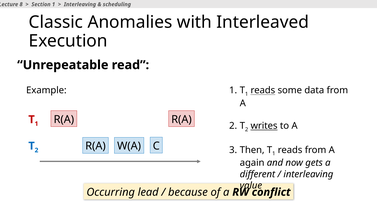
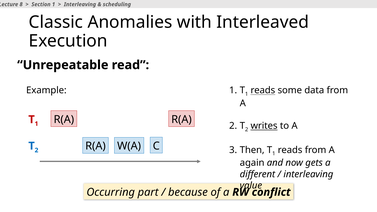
lead: lead -> part
